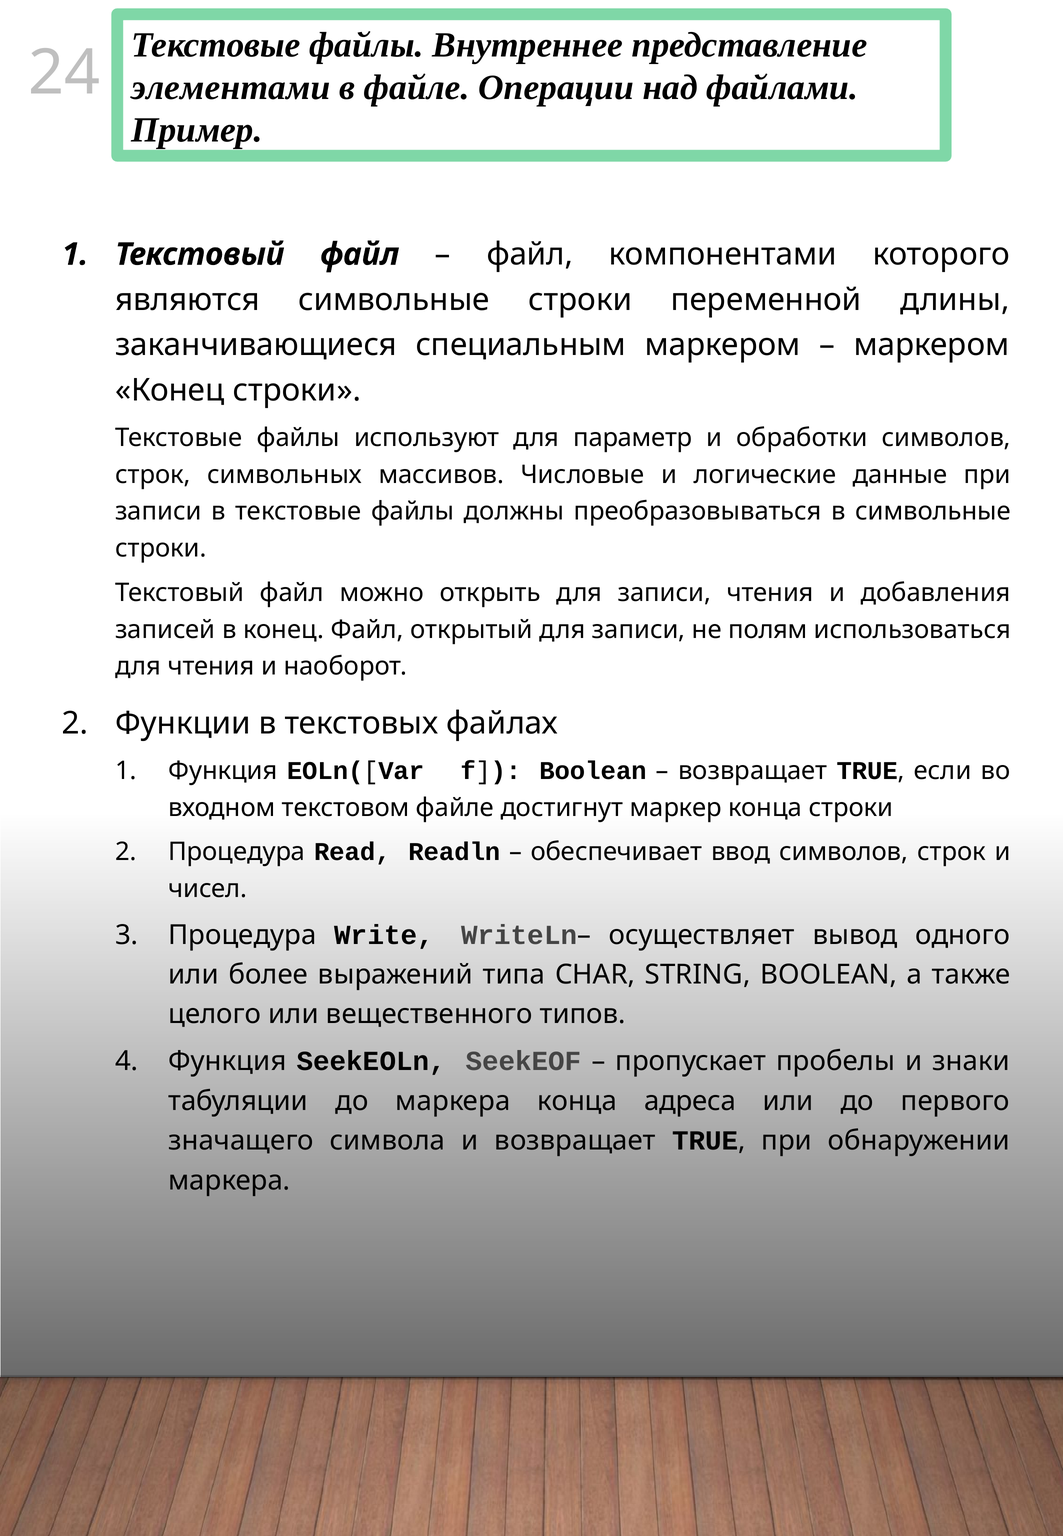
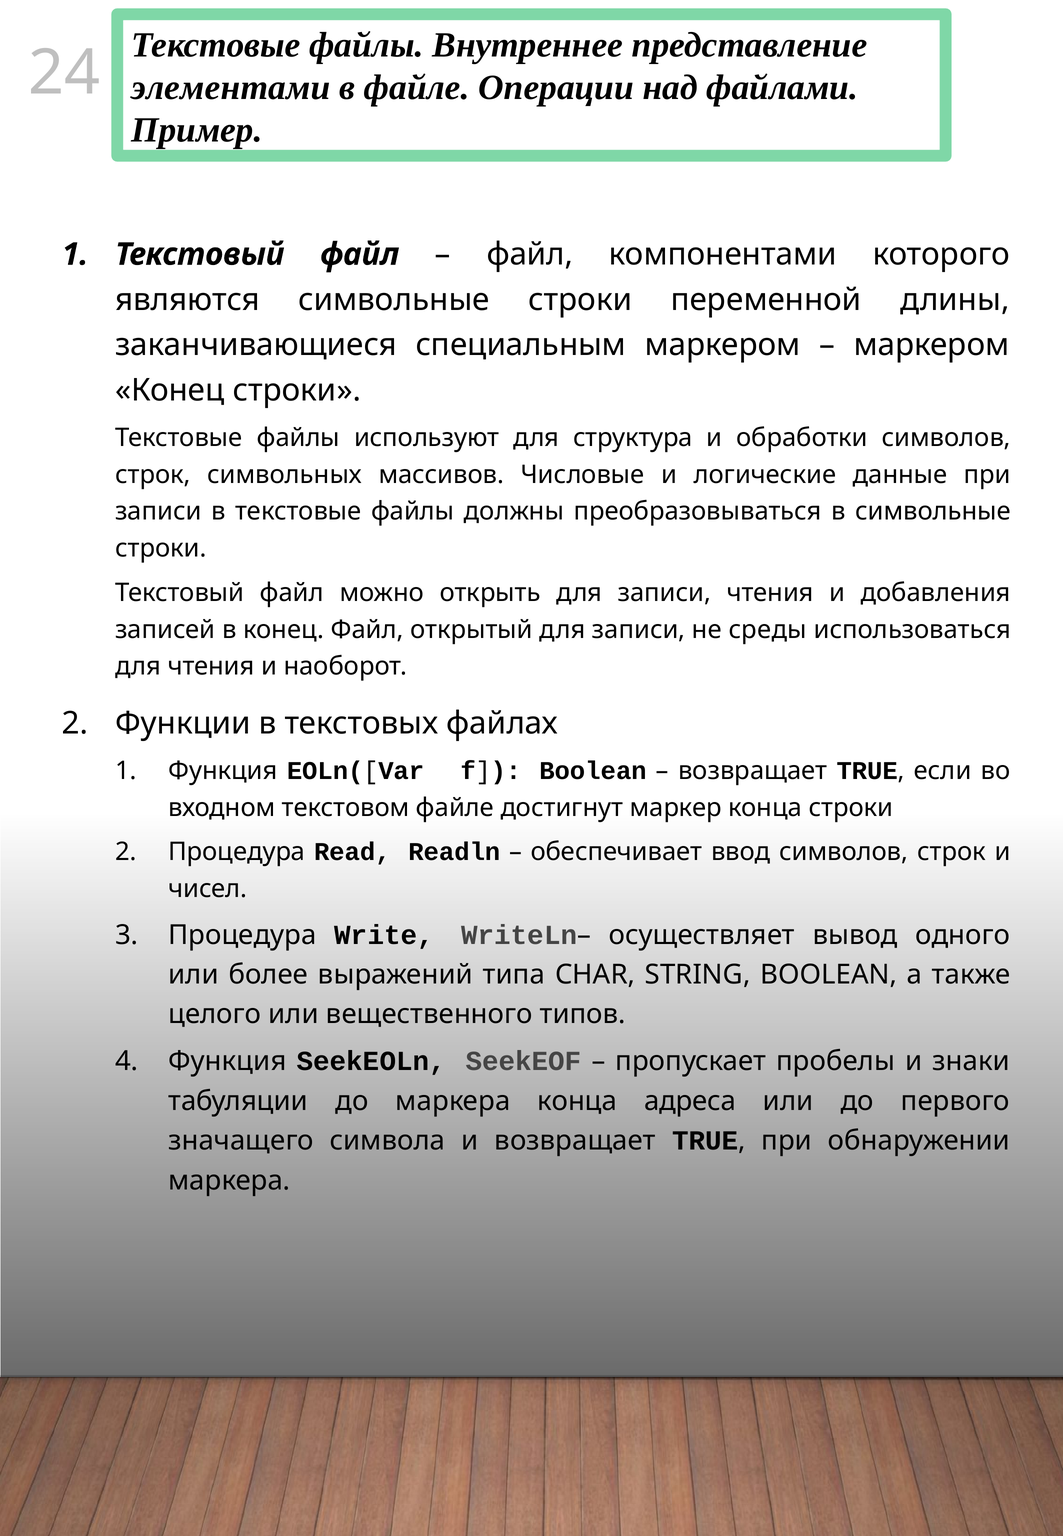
параметр: параметр -> структура
полям: полям -> среды
